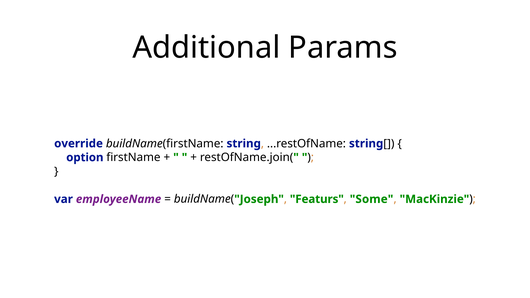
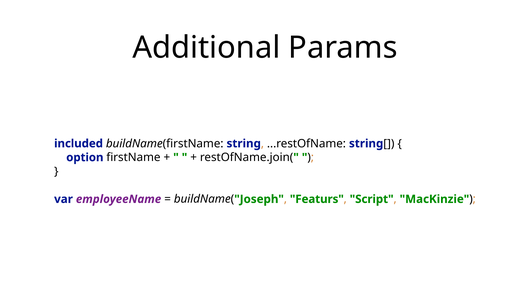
override: override -> included
Some: Some -> Script
